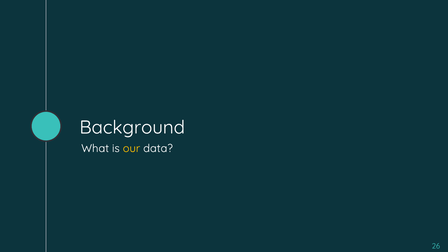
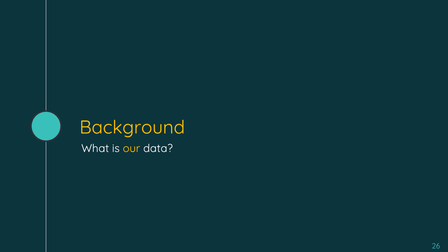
Background colour: white -> yellow
